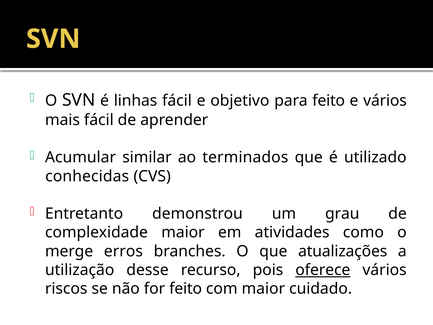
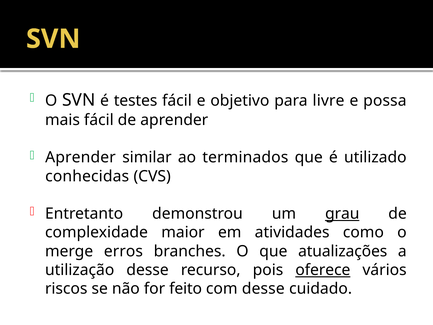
linhas: linhas -> testes
para feito: feito -> livre
e vários: vários -> possa
Acumular at (81, 157): Acumular -> Aprender
grau underline: none -> present
com maior: maior -> desse
